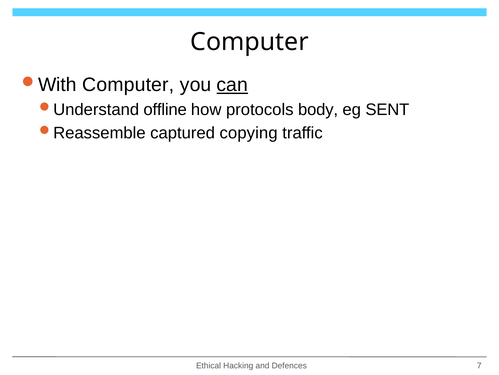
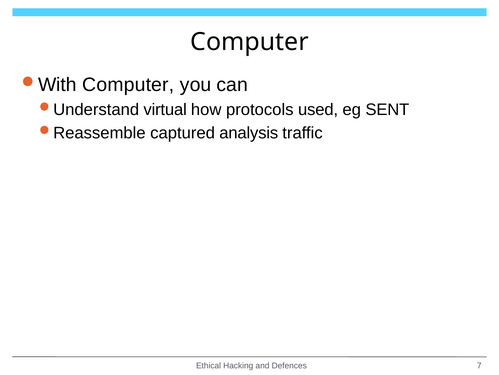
can underline: present -> none
offline: offline -> virtual
body: body -> used
copying: copying -> analysis
